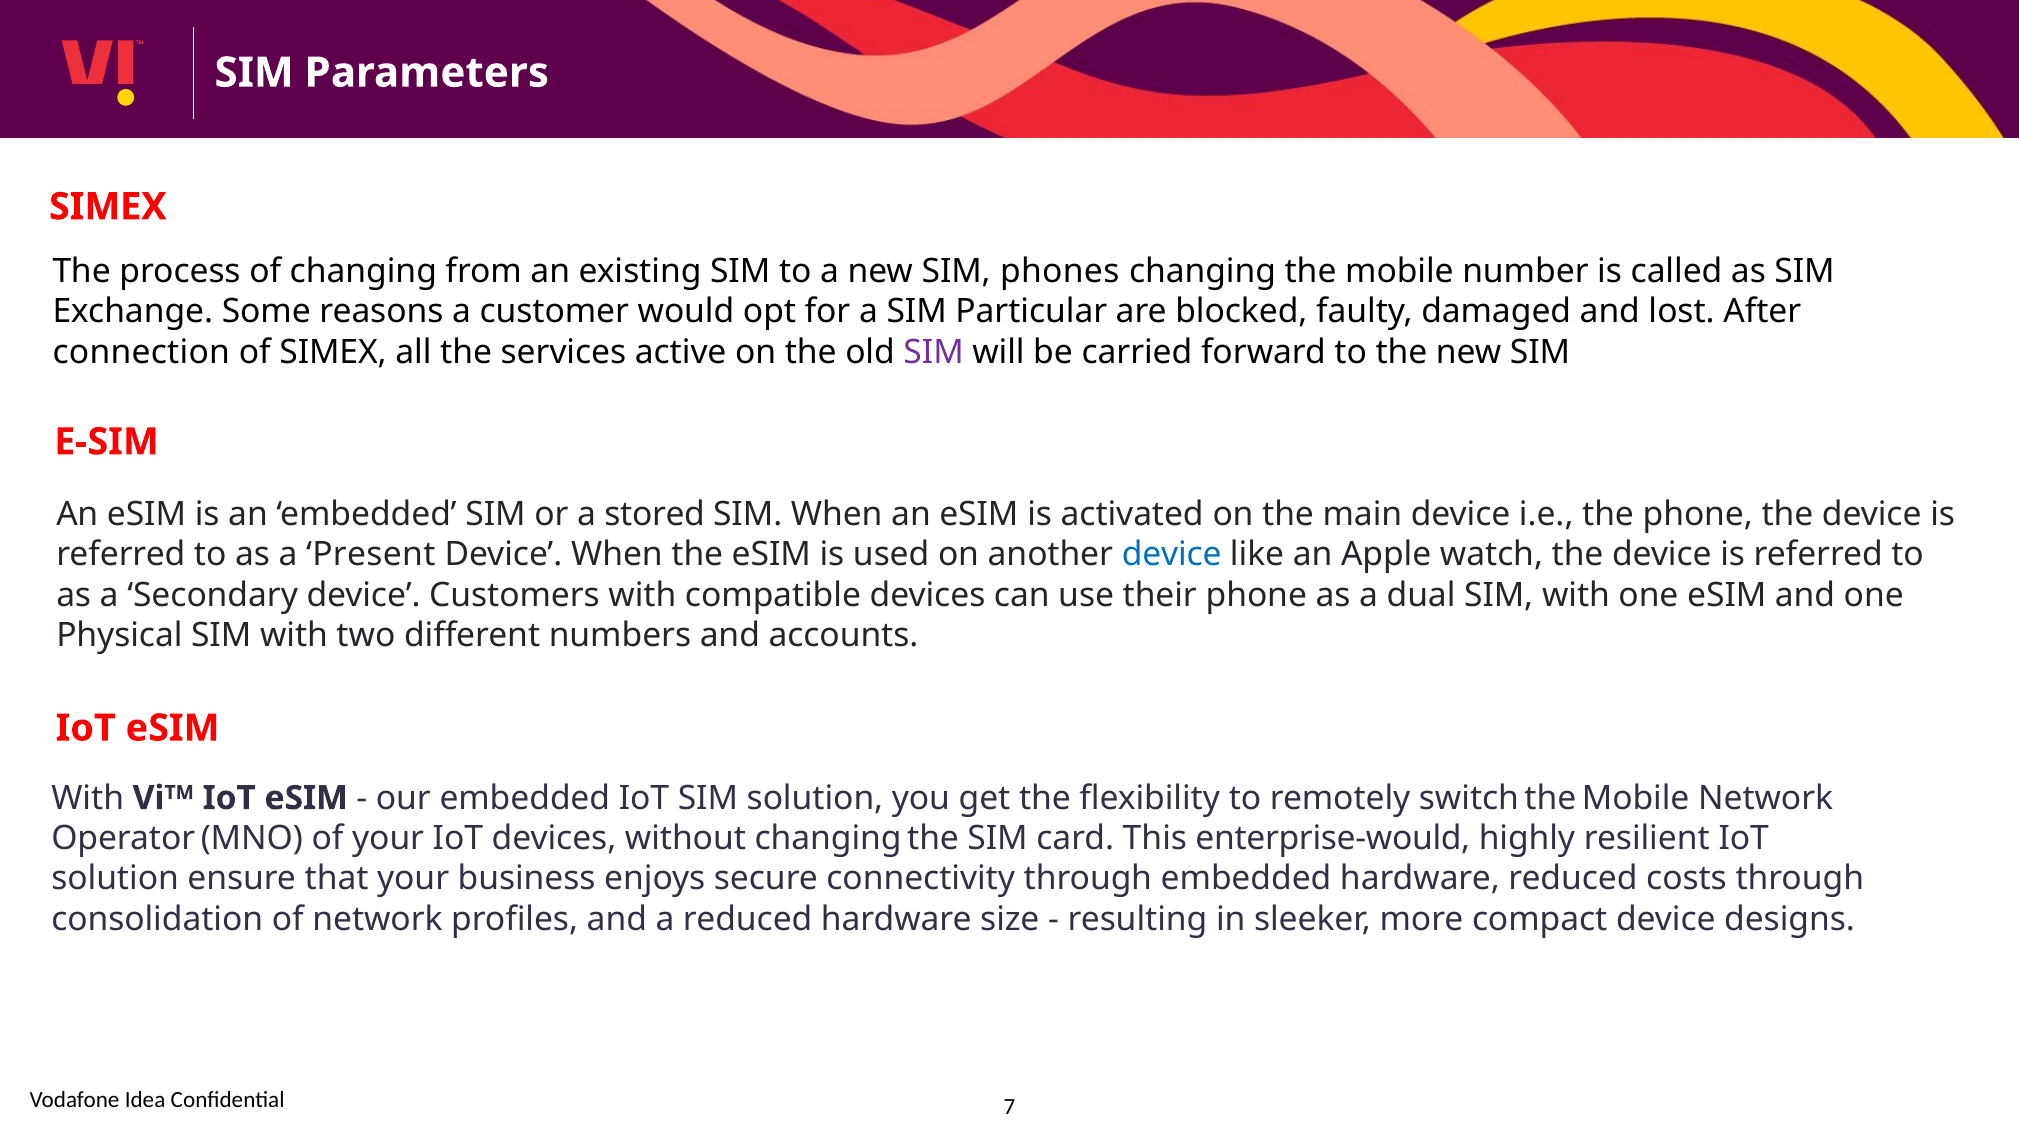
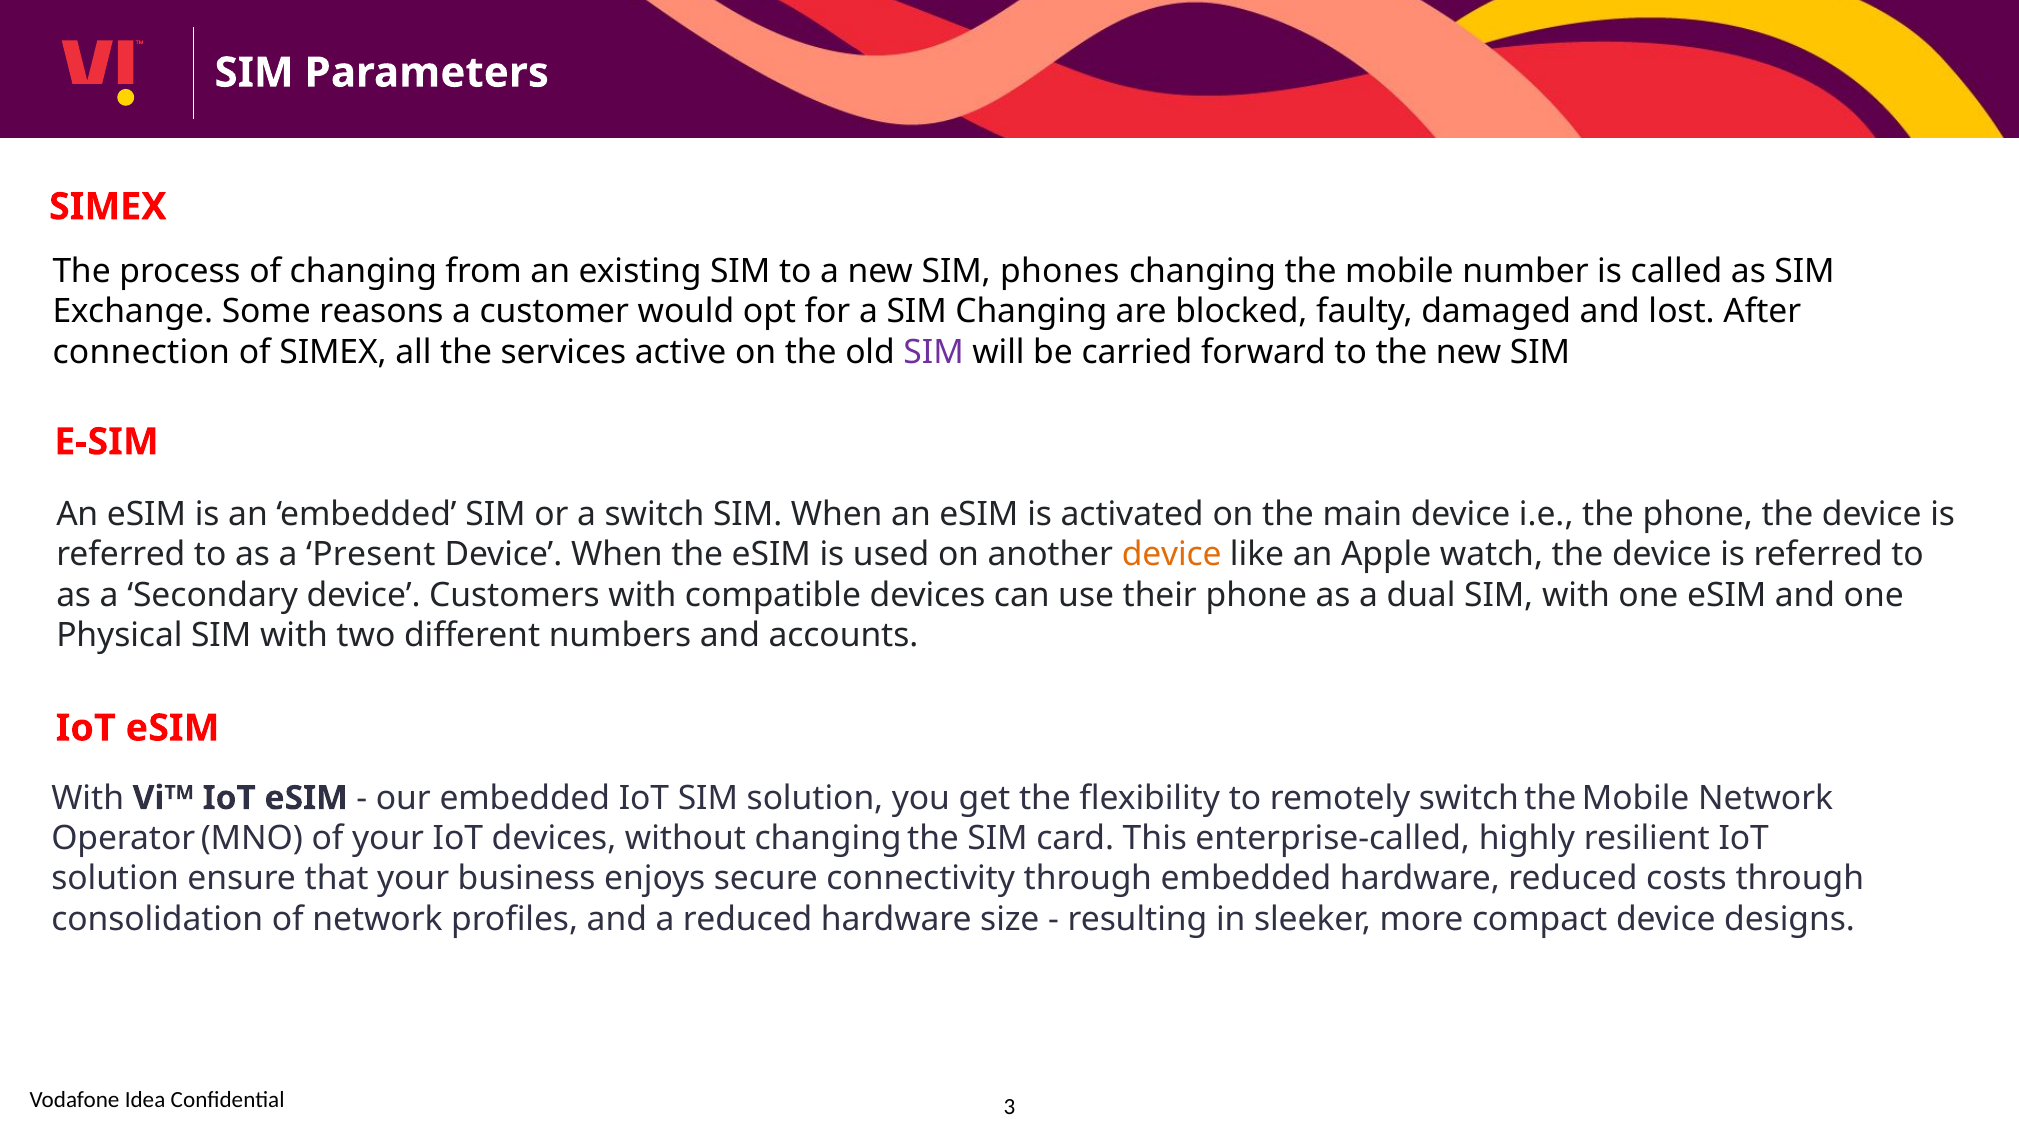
SIM Particular: Particular -> Changing
a stored: stored -> switch
device at (1172, 555) colour: blue -> orange
enterprise-would: enterprise-would -> enterprise-called
7: 7 -> 3
